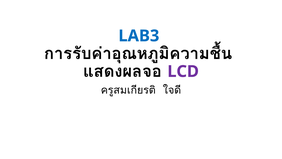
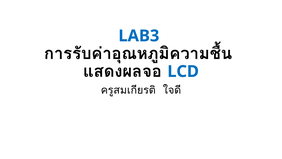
LCD colour: purple -> blue
